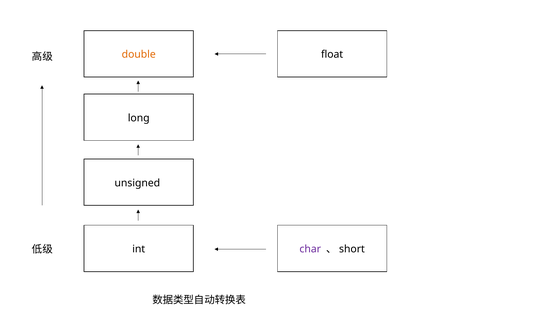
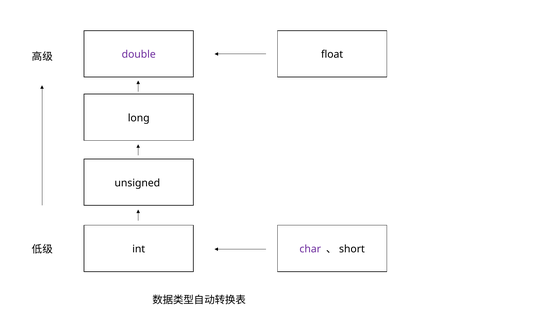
double colour: orange -> purple
